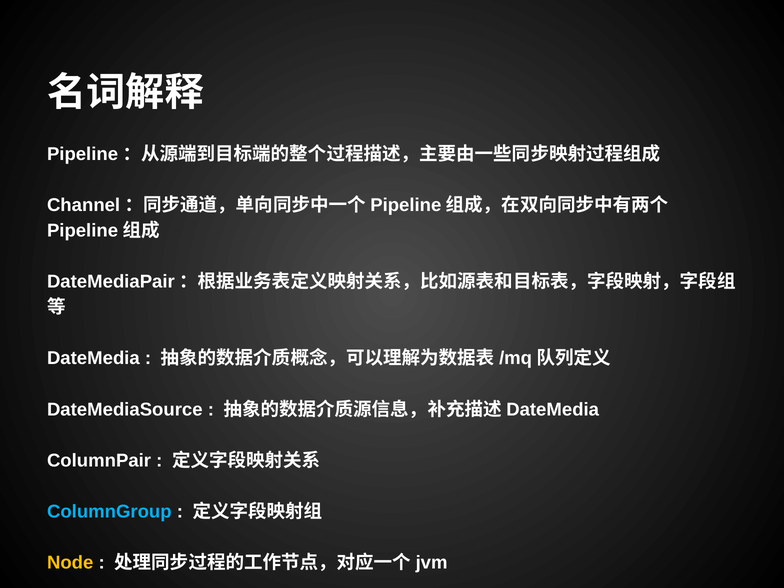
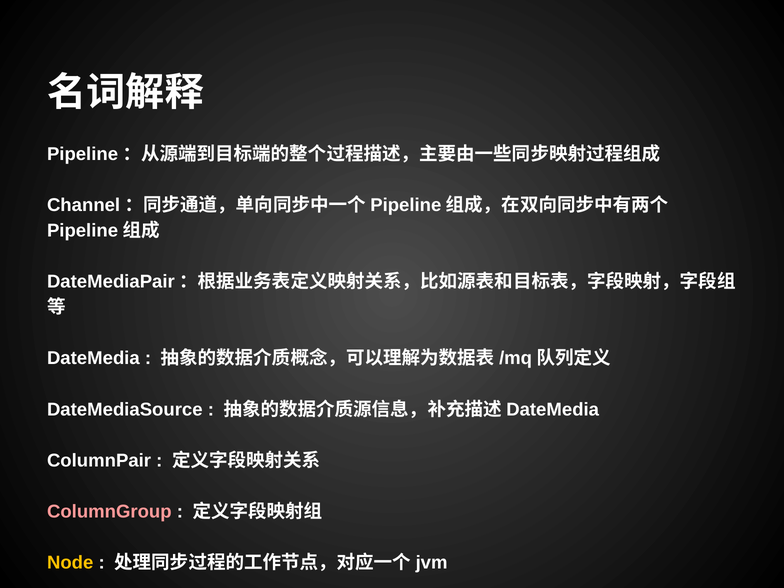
ColumnGroup colour: light blue -> pink
